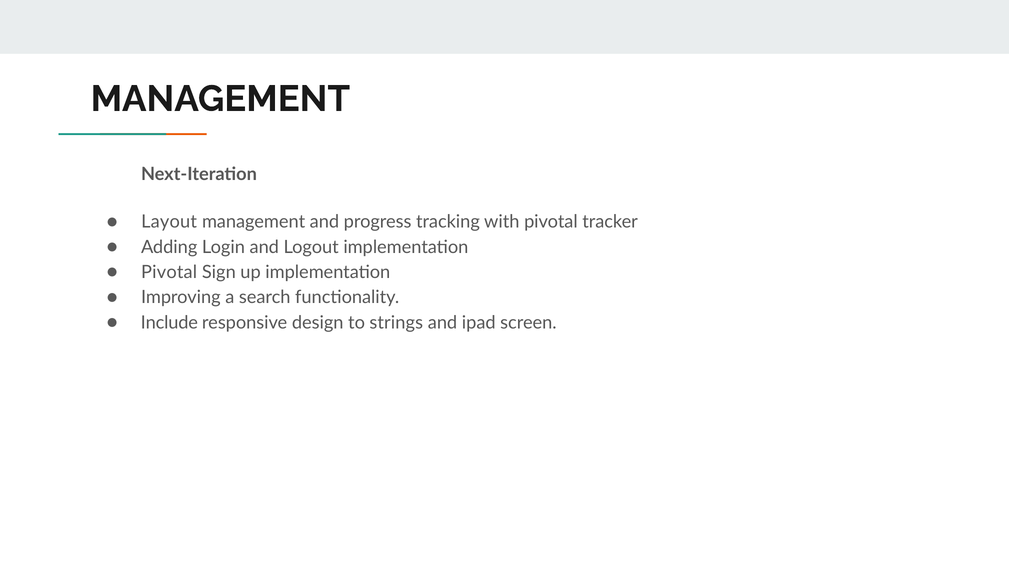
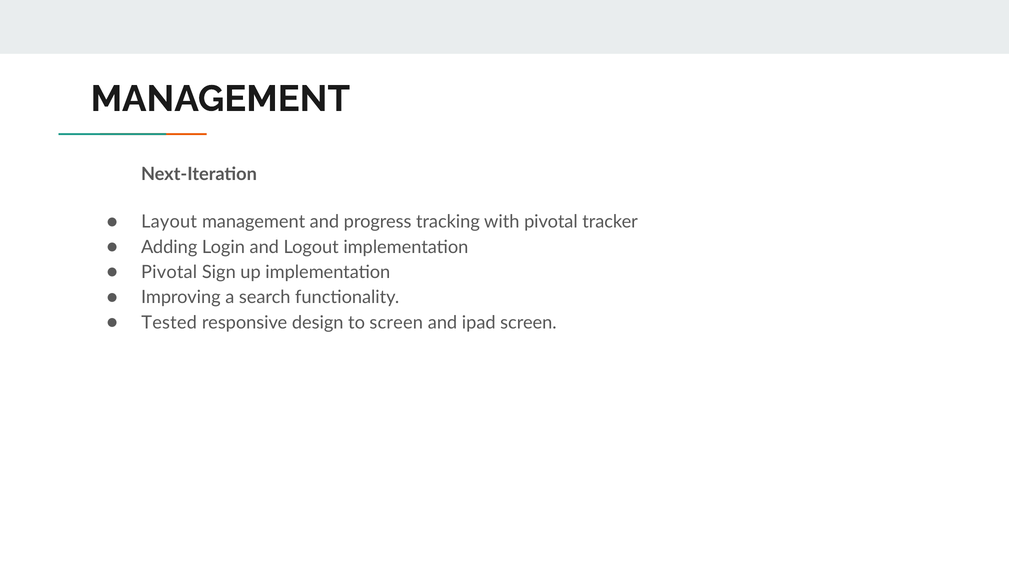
Include: Include -> Tested
to strings: strings -> screen
